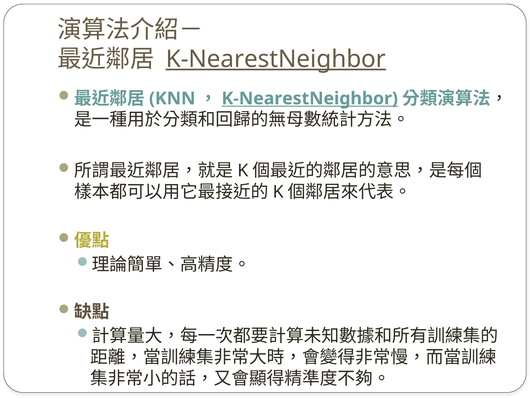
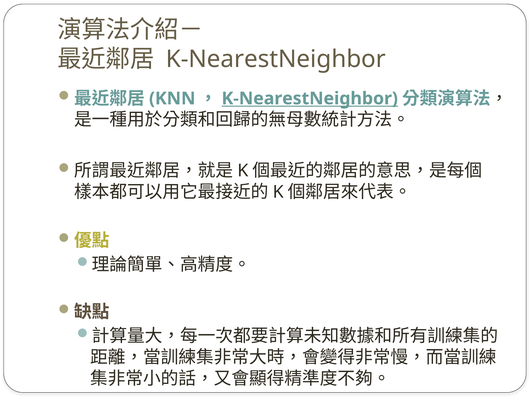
K-NearestNeighbor at (276, 59) underline: present -> none
